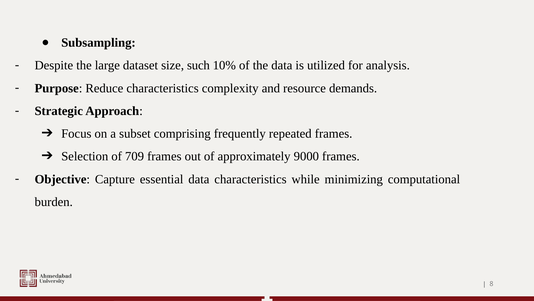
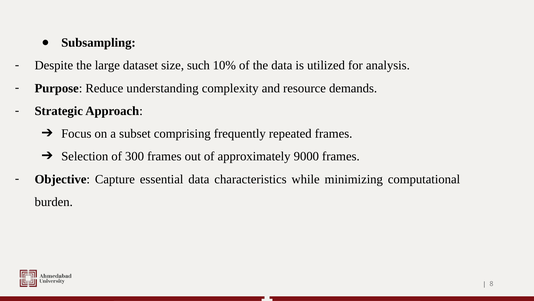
Reduce characteristics: characteristics -> understanding
709: 709 -> 300
